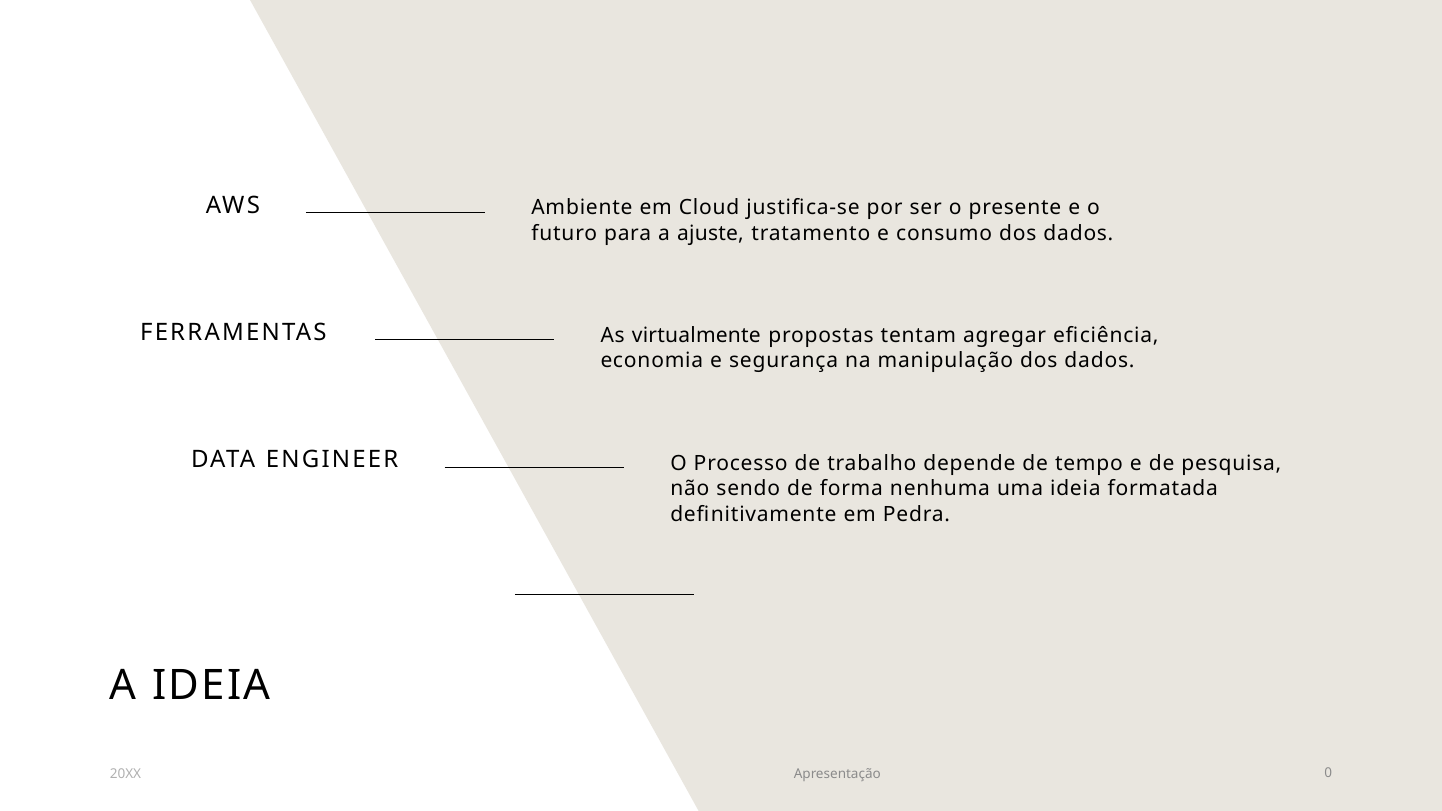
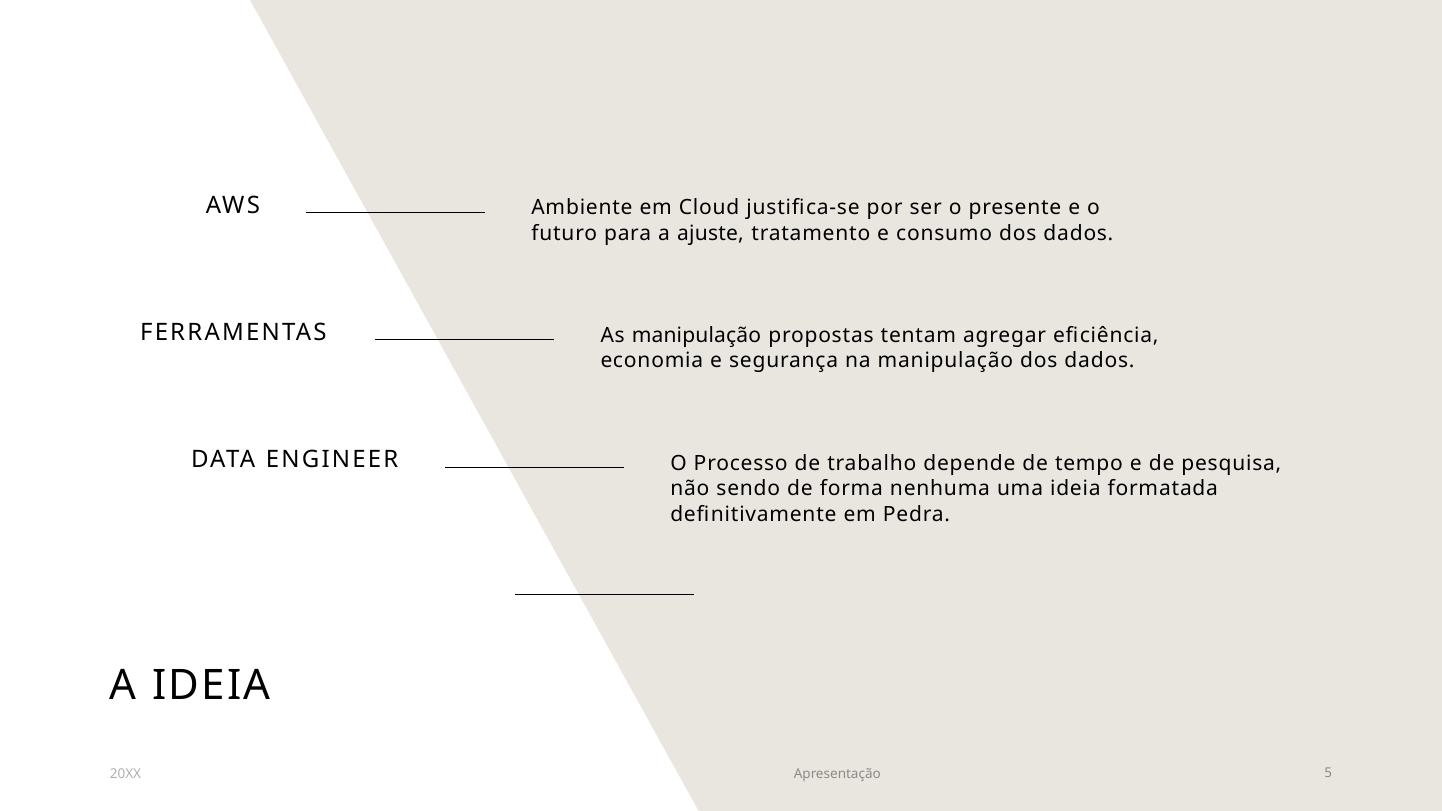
As virtualmente: virtualmente -> manipulação
0: 0 -> 5
